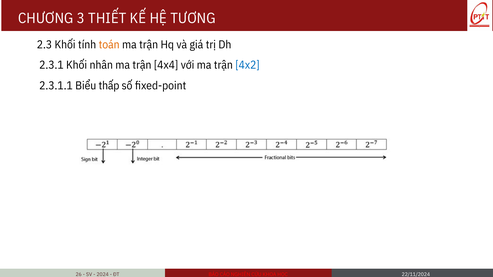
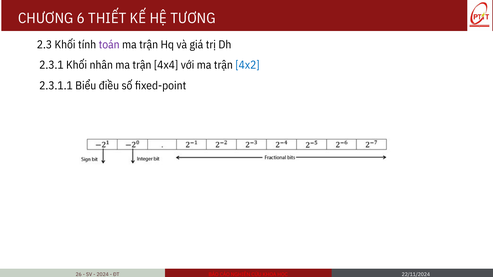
3: 3 -> 6
toán colour: orange -> purple
thấp: thấp -> điều
